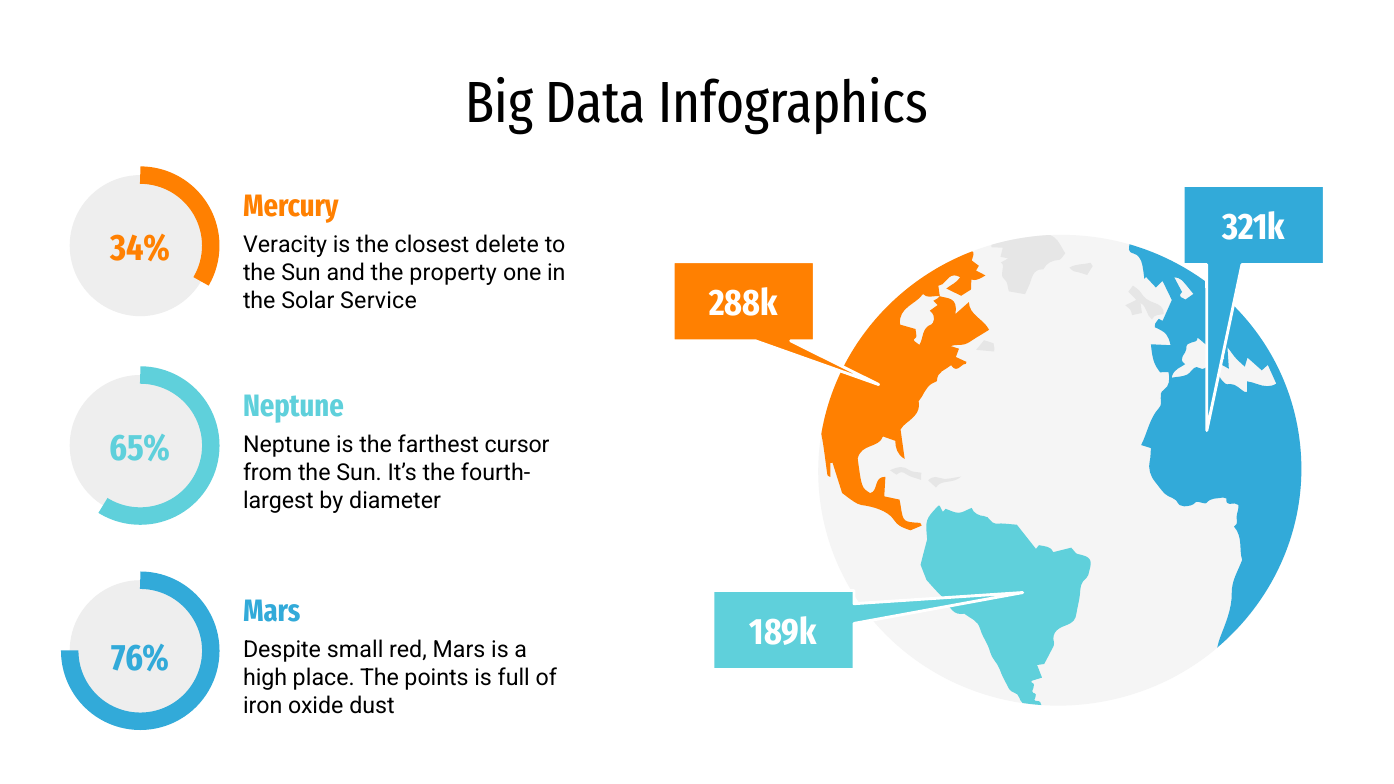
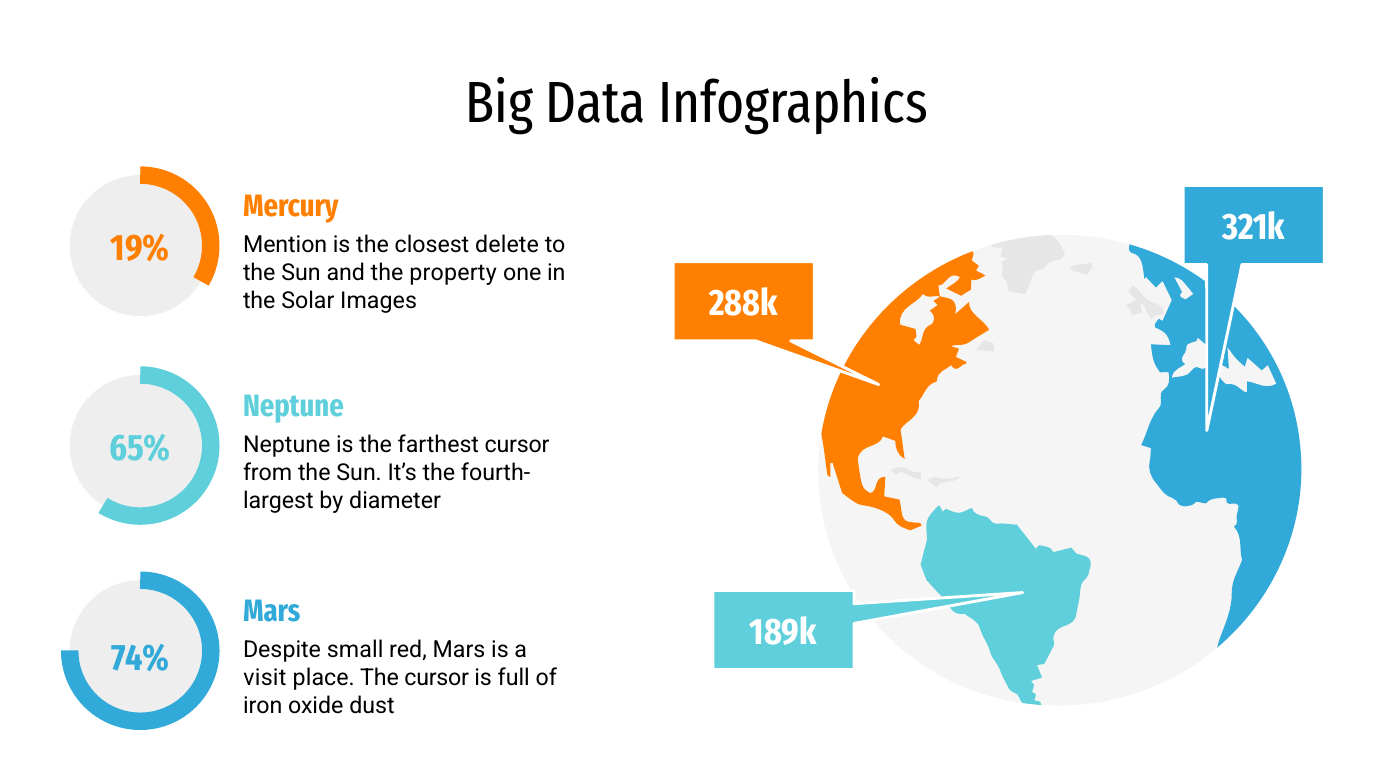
34%: 34% -> 19%
Veracity: Veracity -> Mention
Service: Service -> Images
76%: 76% -> 74%
high: high -> visit
The points: points -> cursor
